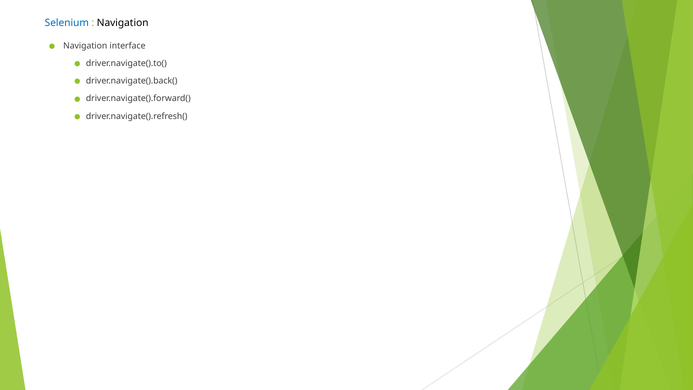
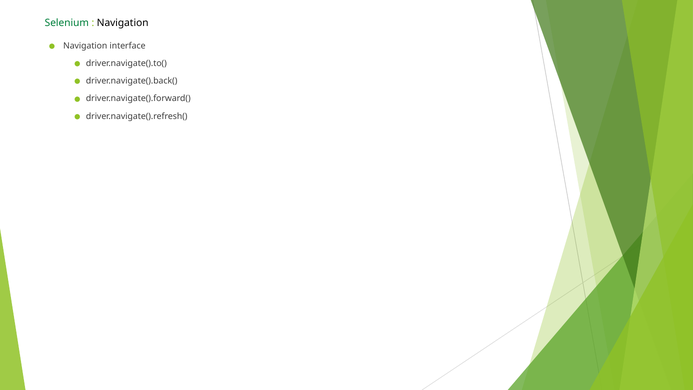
Selenium colour: blue -> green
